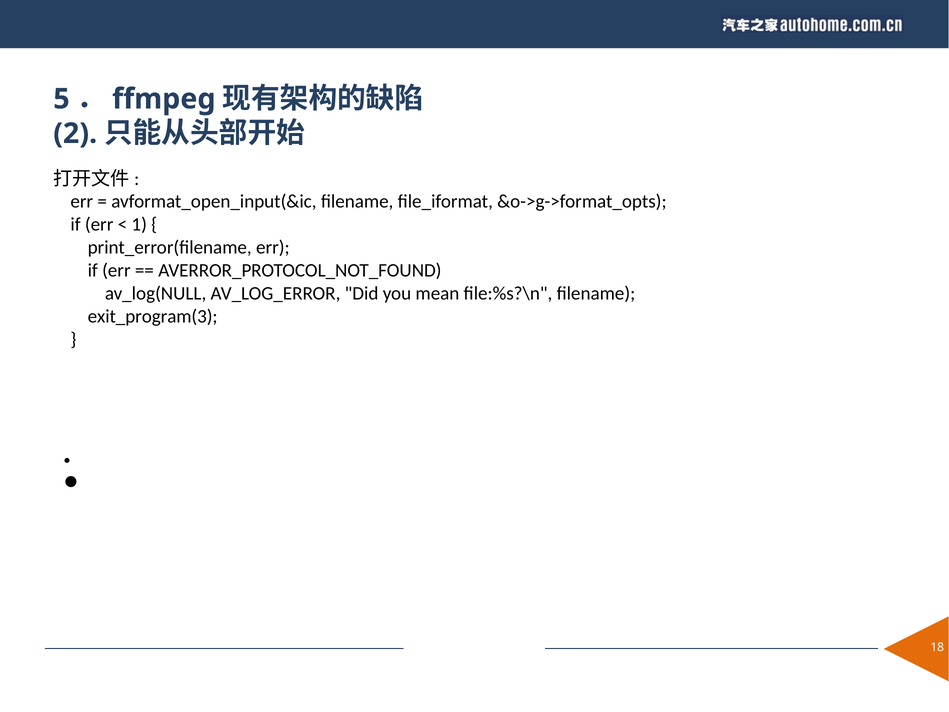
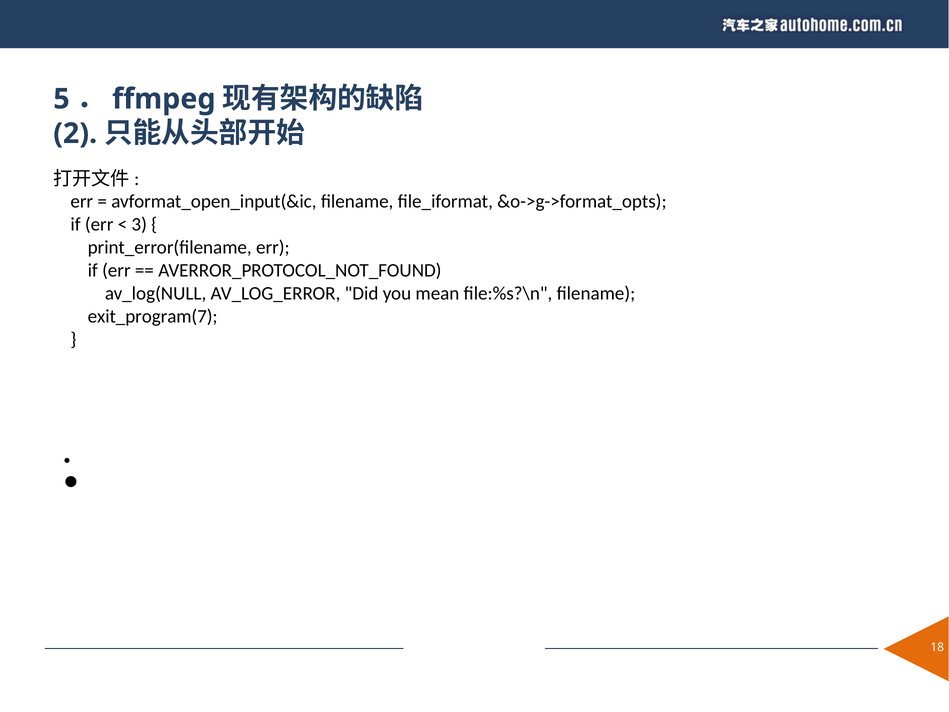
1: 1 -> 3
exit_program(3: exit_program(3 -> exit_program(7
